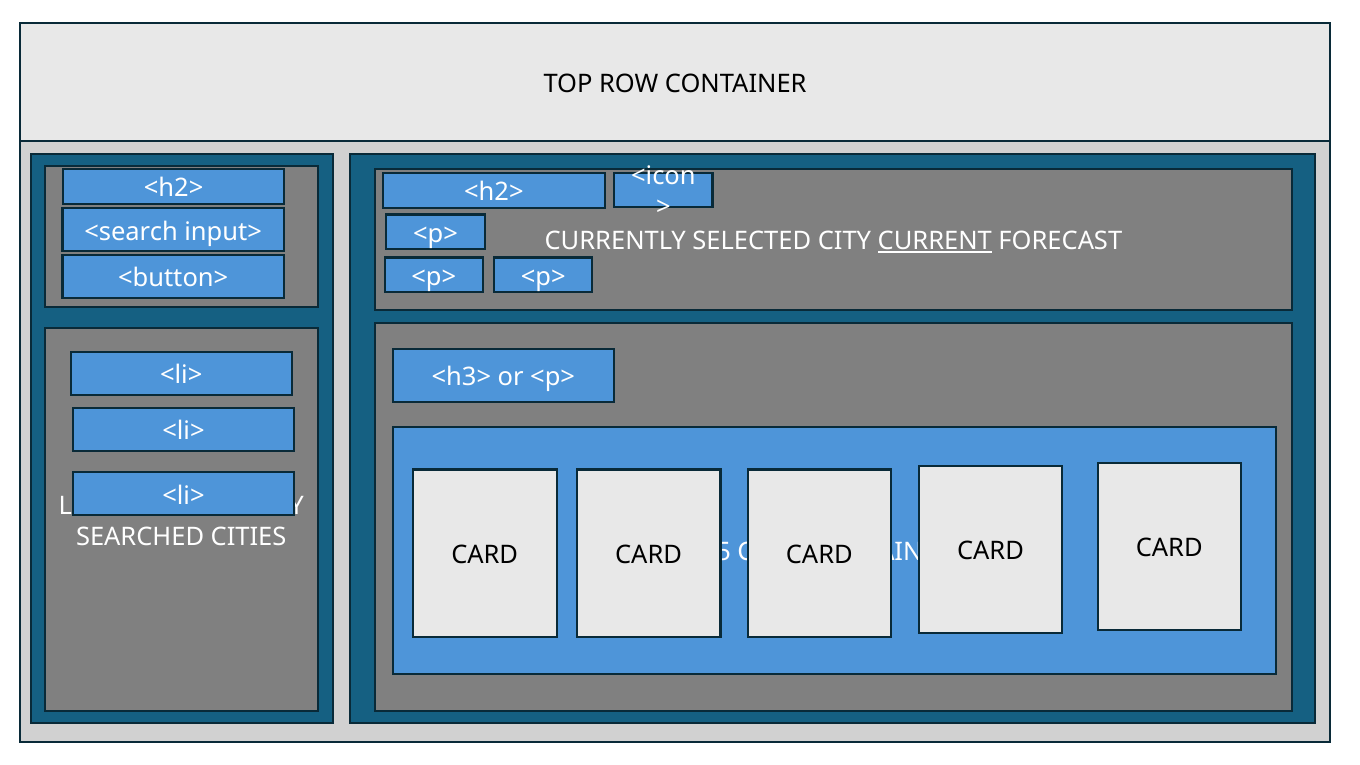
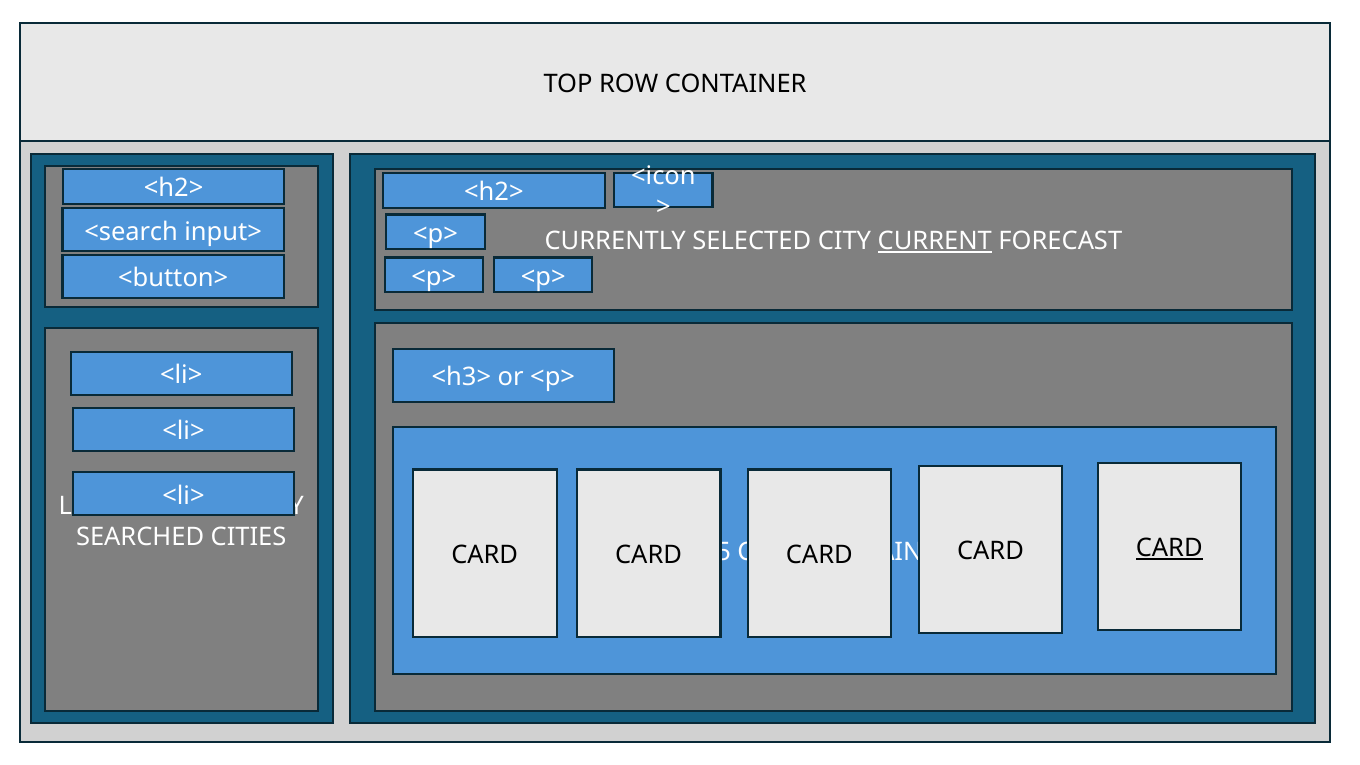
CARD at (1169, 548) underline: none -> present
